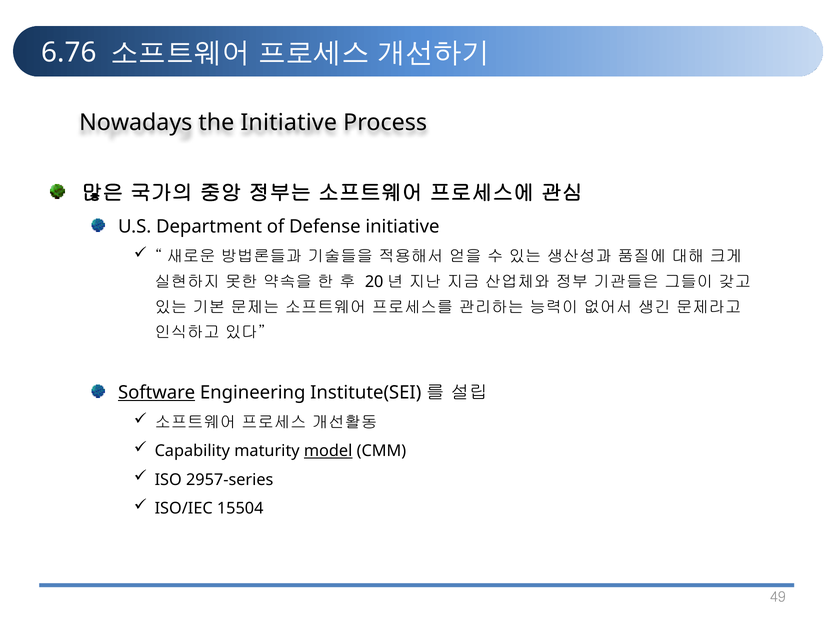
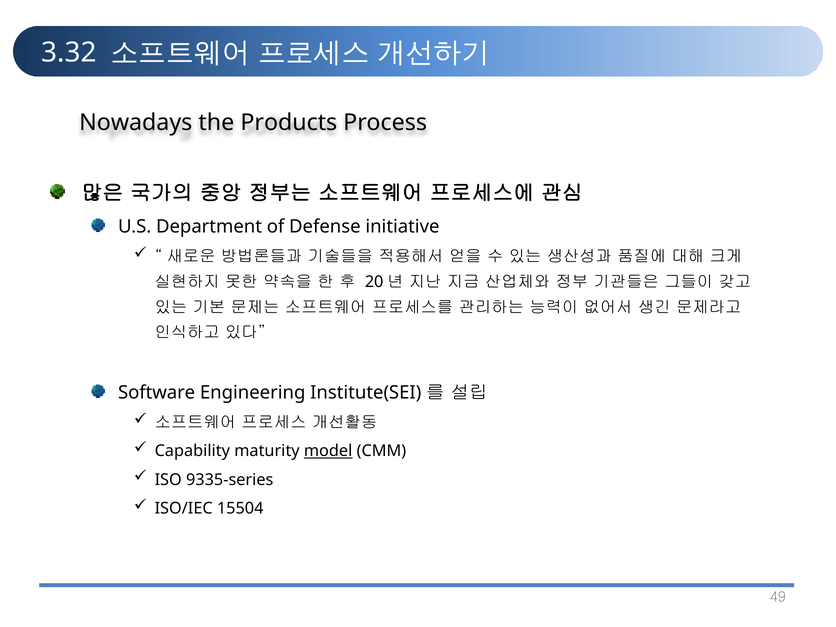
6.76: 6.76 -> 3.32
the Initiative: Initiative -> Products
Software underline: present -> none
2957-series: 2957-series -> 9335-series
